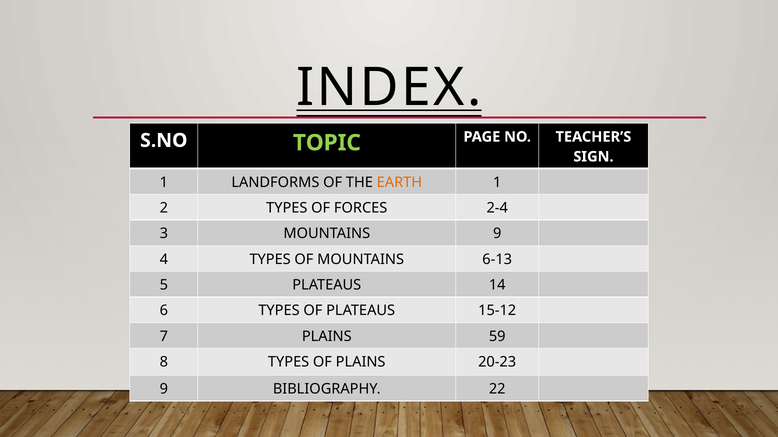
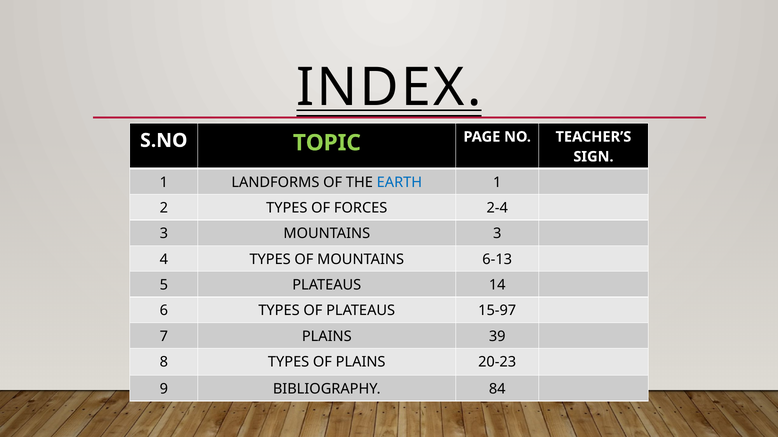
EARTH colour: orange -> blue
MOUNTAINS 9: 9 -> 3
15-12: 15-12 -> 15-97
59: 59 -> 39
22: 22 -> 84
